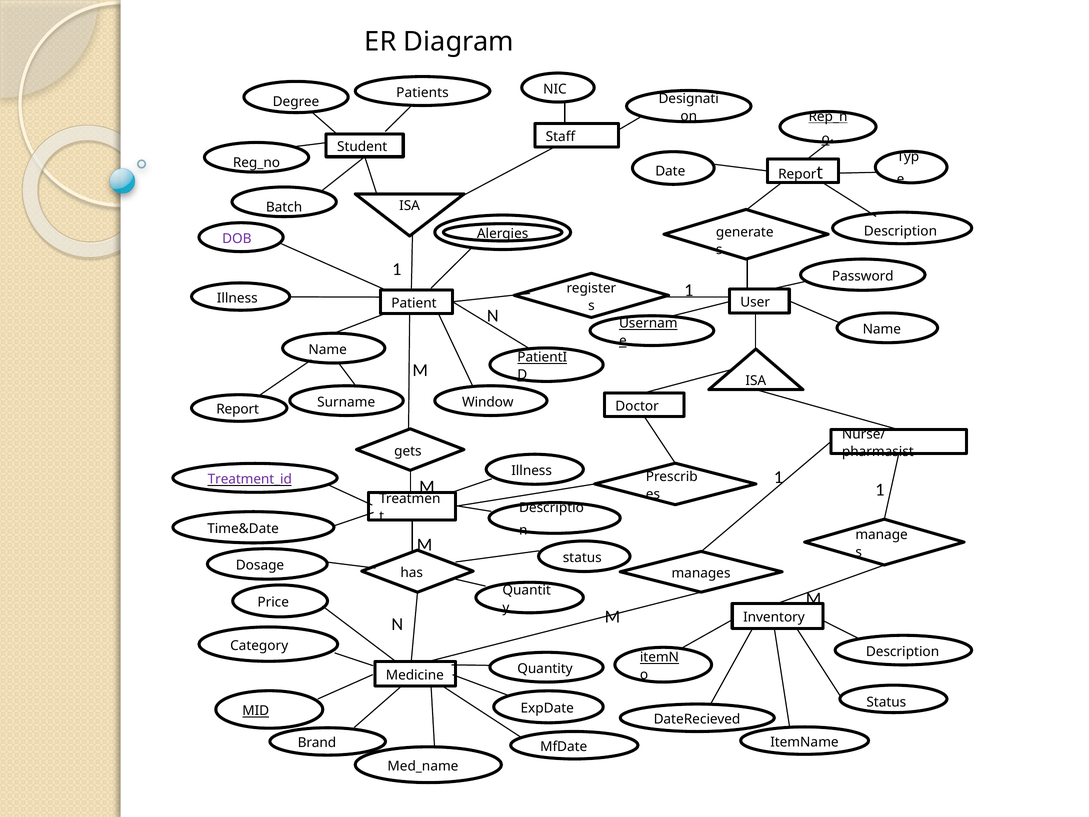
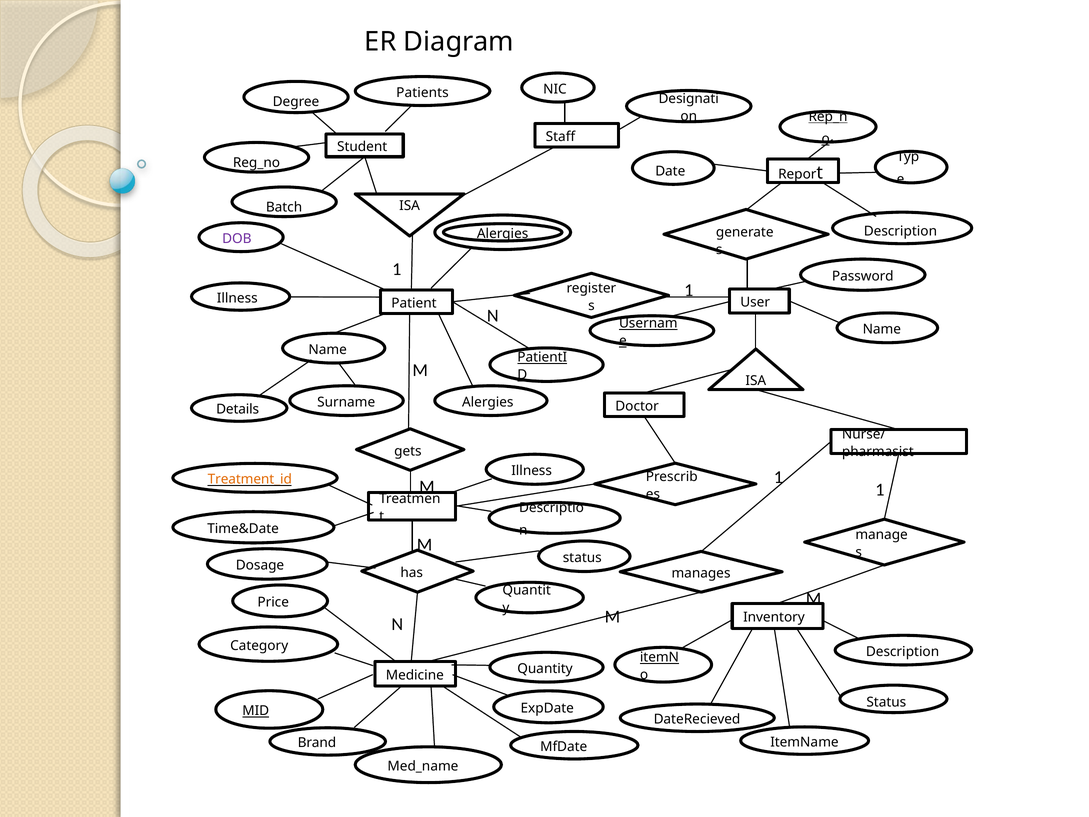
Surname Window: Window -> Alergies
Report at (238, 409): Report -> Details
Treatment_id colour: purple -> orange
